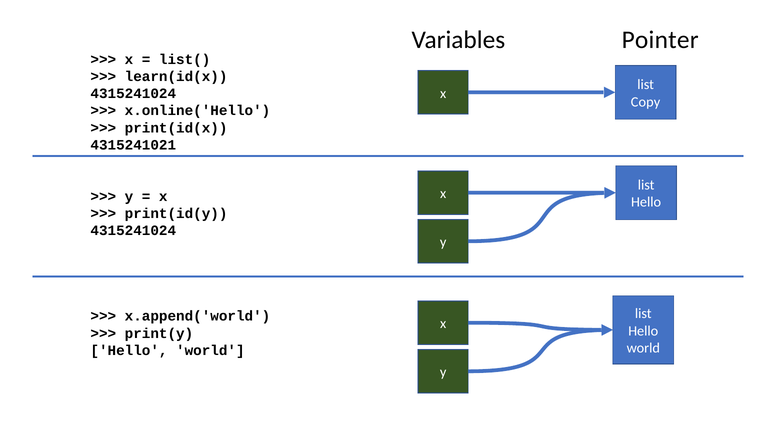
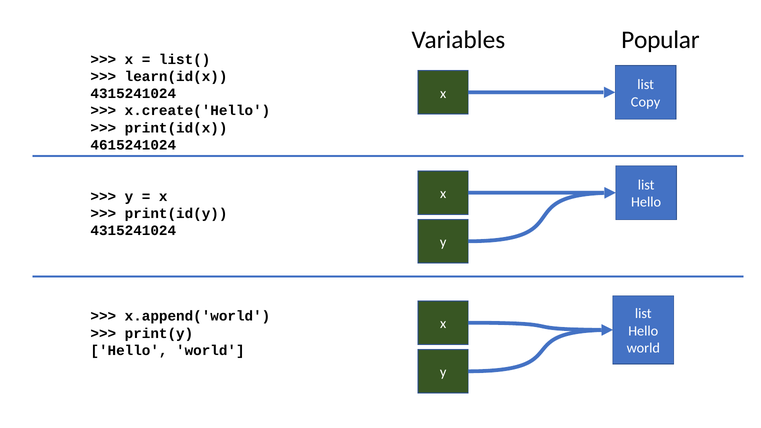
Pointer: Pointer -> Popular
x.online('Hello: x.online('Hello -> x.create('Hello
4315241021: 4315241021 -> 4615241024
